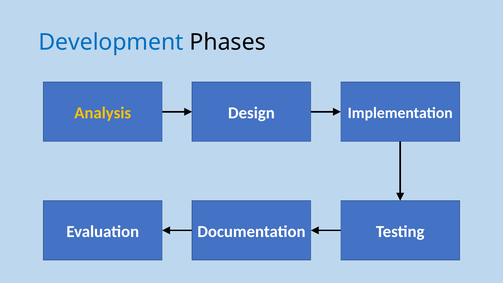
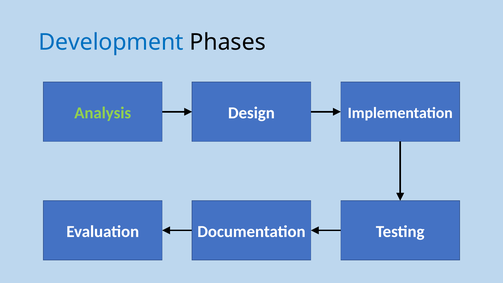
Analysis colour: yellow -> light green
